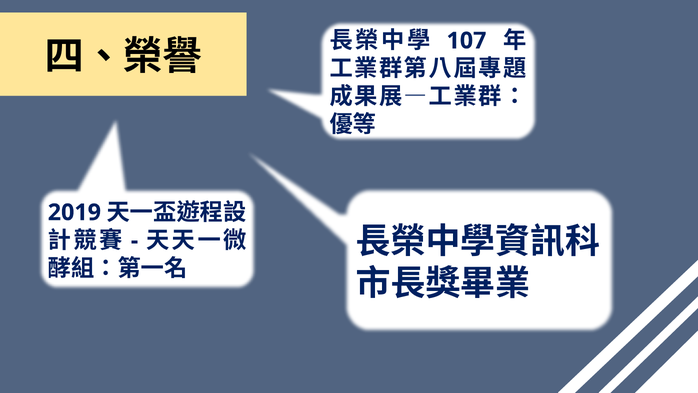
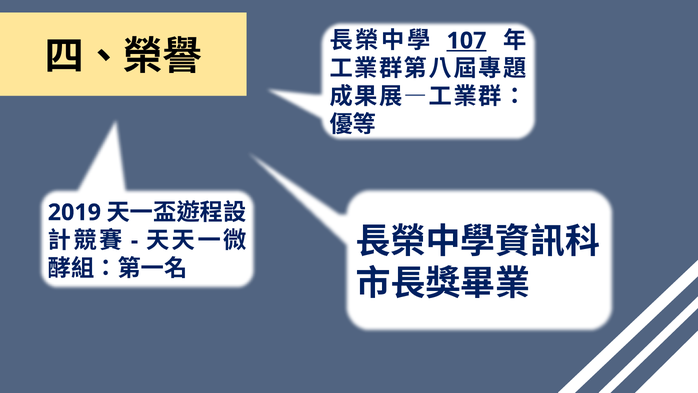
107 underline: none -> present
